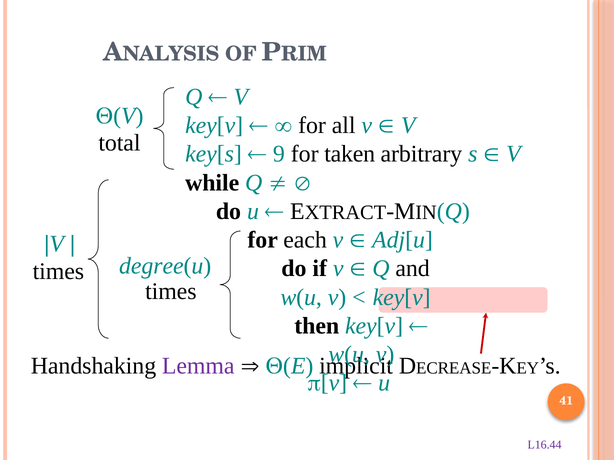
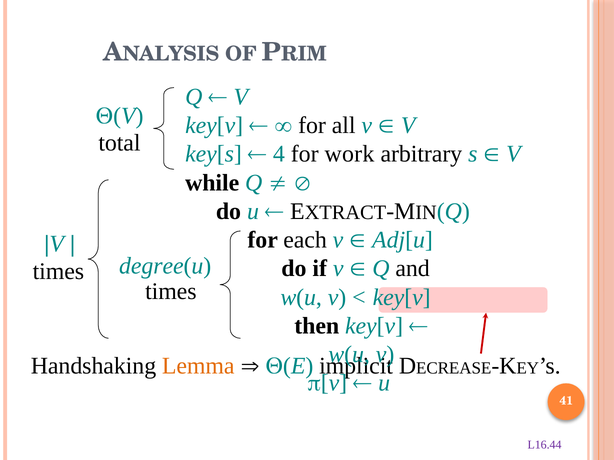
9: 9 -> 4
taken: taken -> work
Lemma colour: purple -> orange
